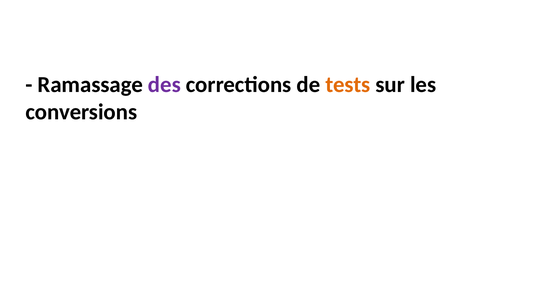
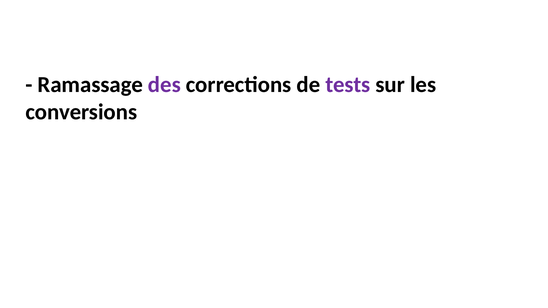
tests colour: orange -> purple
